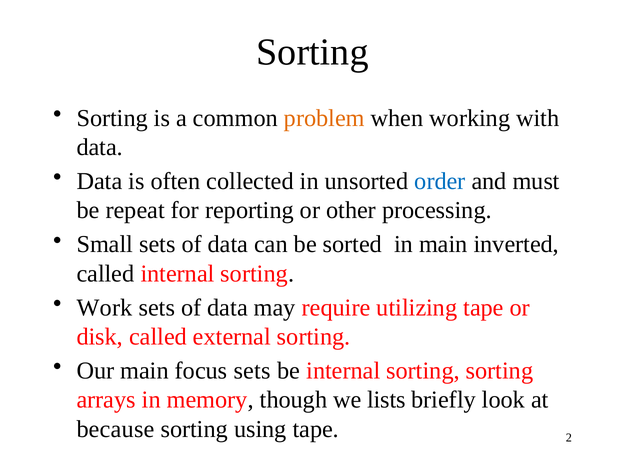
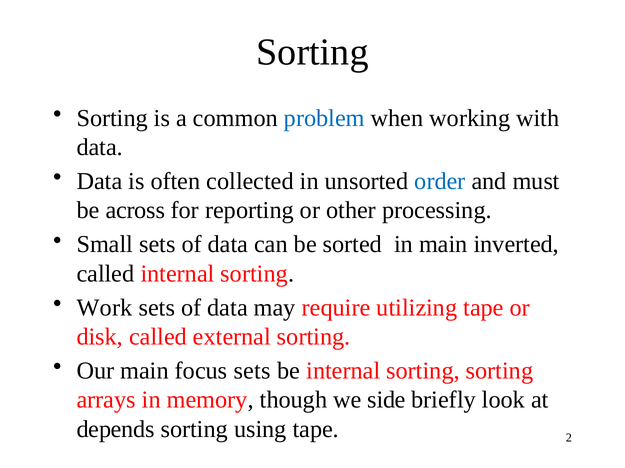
problem colour: orange -> blue
repeat: repeat -> across
lists: lists -> side
because: because -> depends
